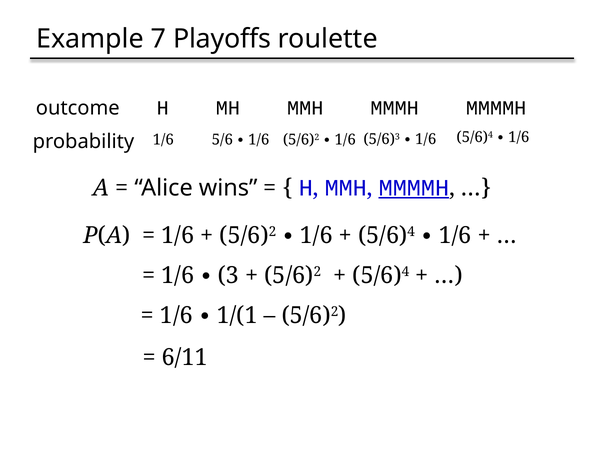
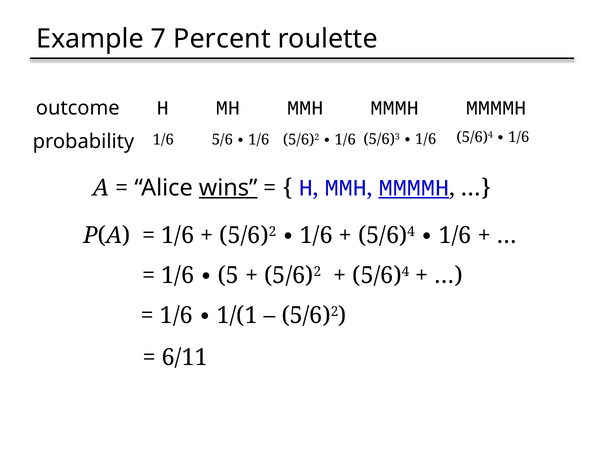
Playoffs: Playoffs -> Percent
wins underline: none -> present
3: 3 -> 5
